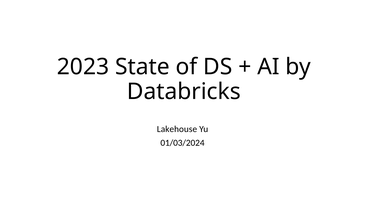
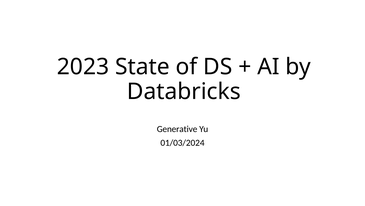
Lakehouse: Lakehouse -> Generative
